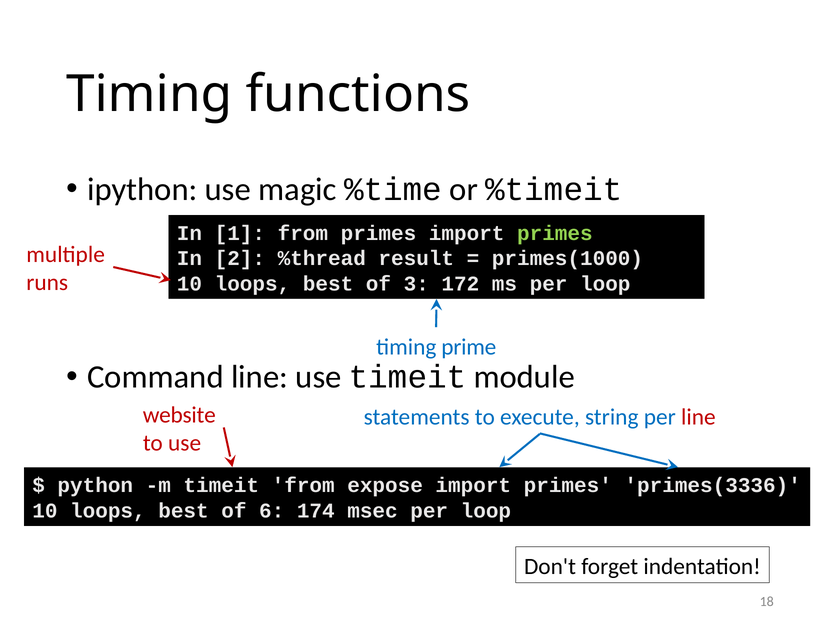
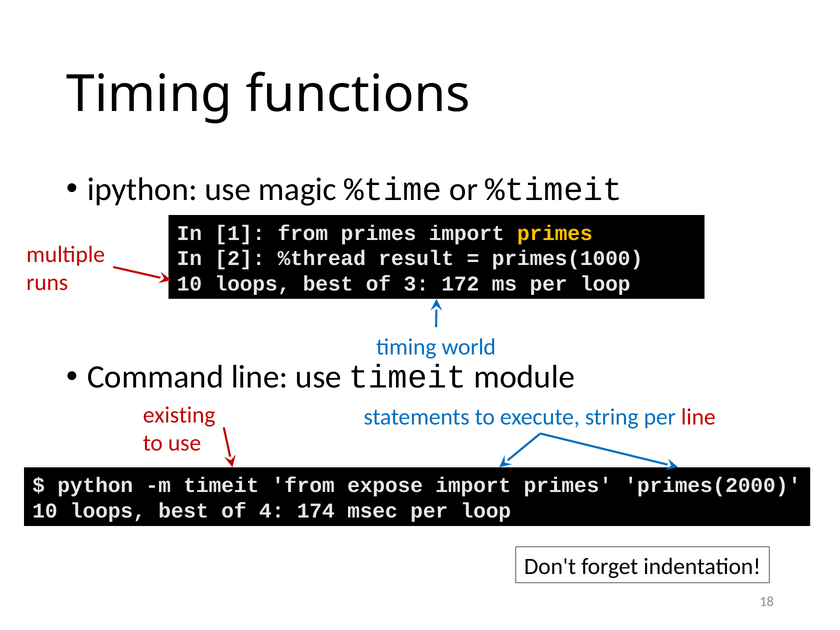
primes at (555, 233) colour: light green -> yellow
prime: prime -> world
website: website -> existing
primes(3336: primes(3336 -> primes(2000
6: 6 -> 4
